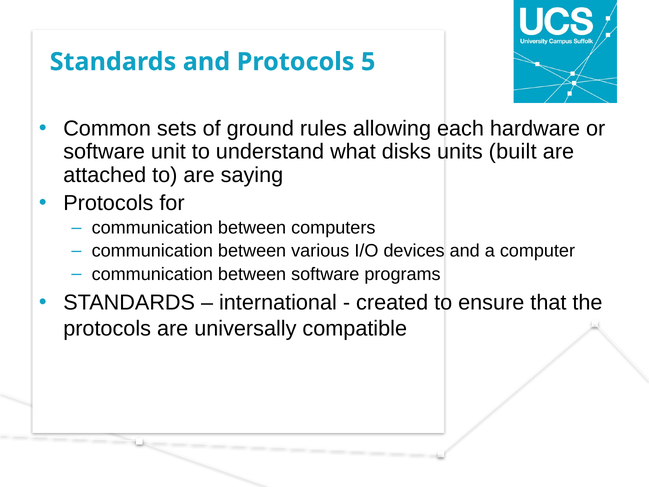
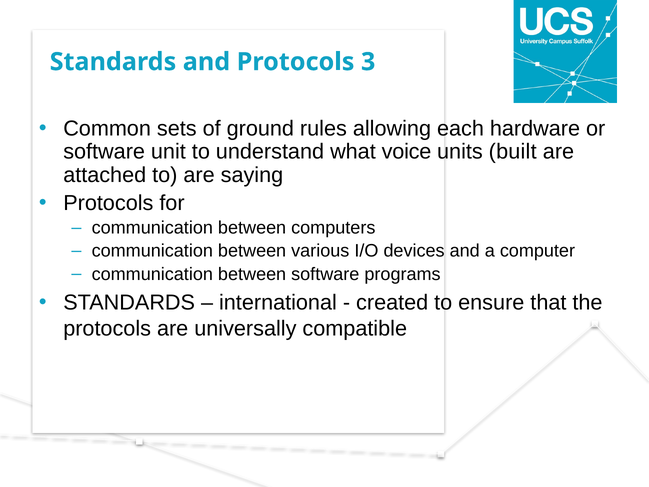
5: 5 -> 3
disks: disks -> voice
